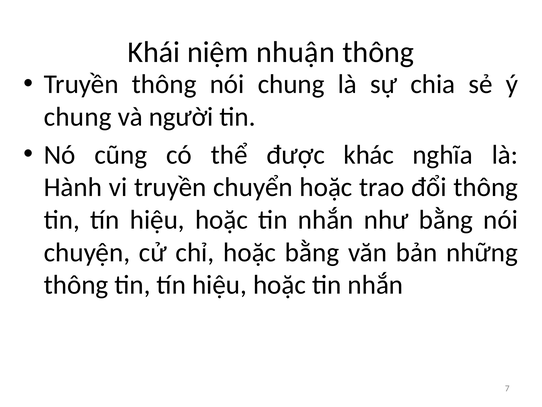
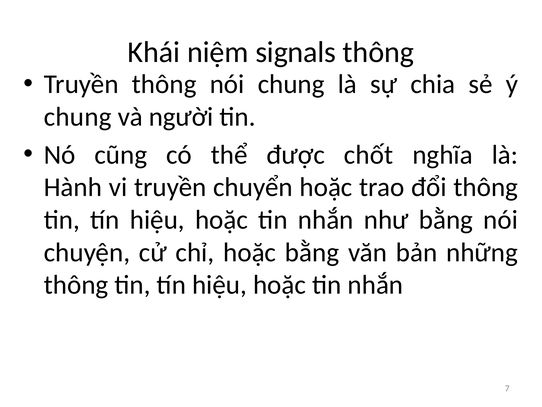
nhuận: nhuận -> signals
khác: khác -> chốt
